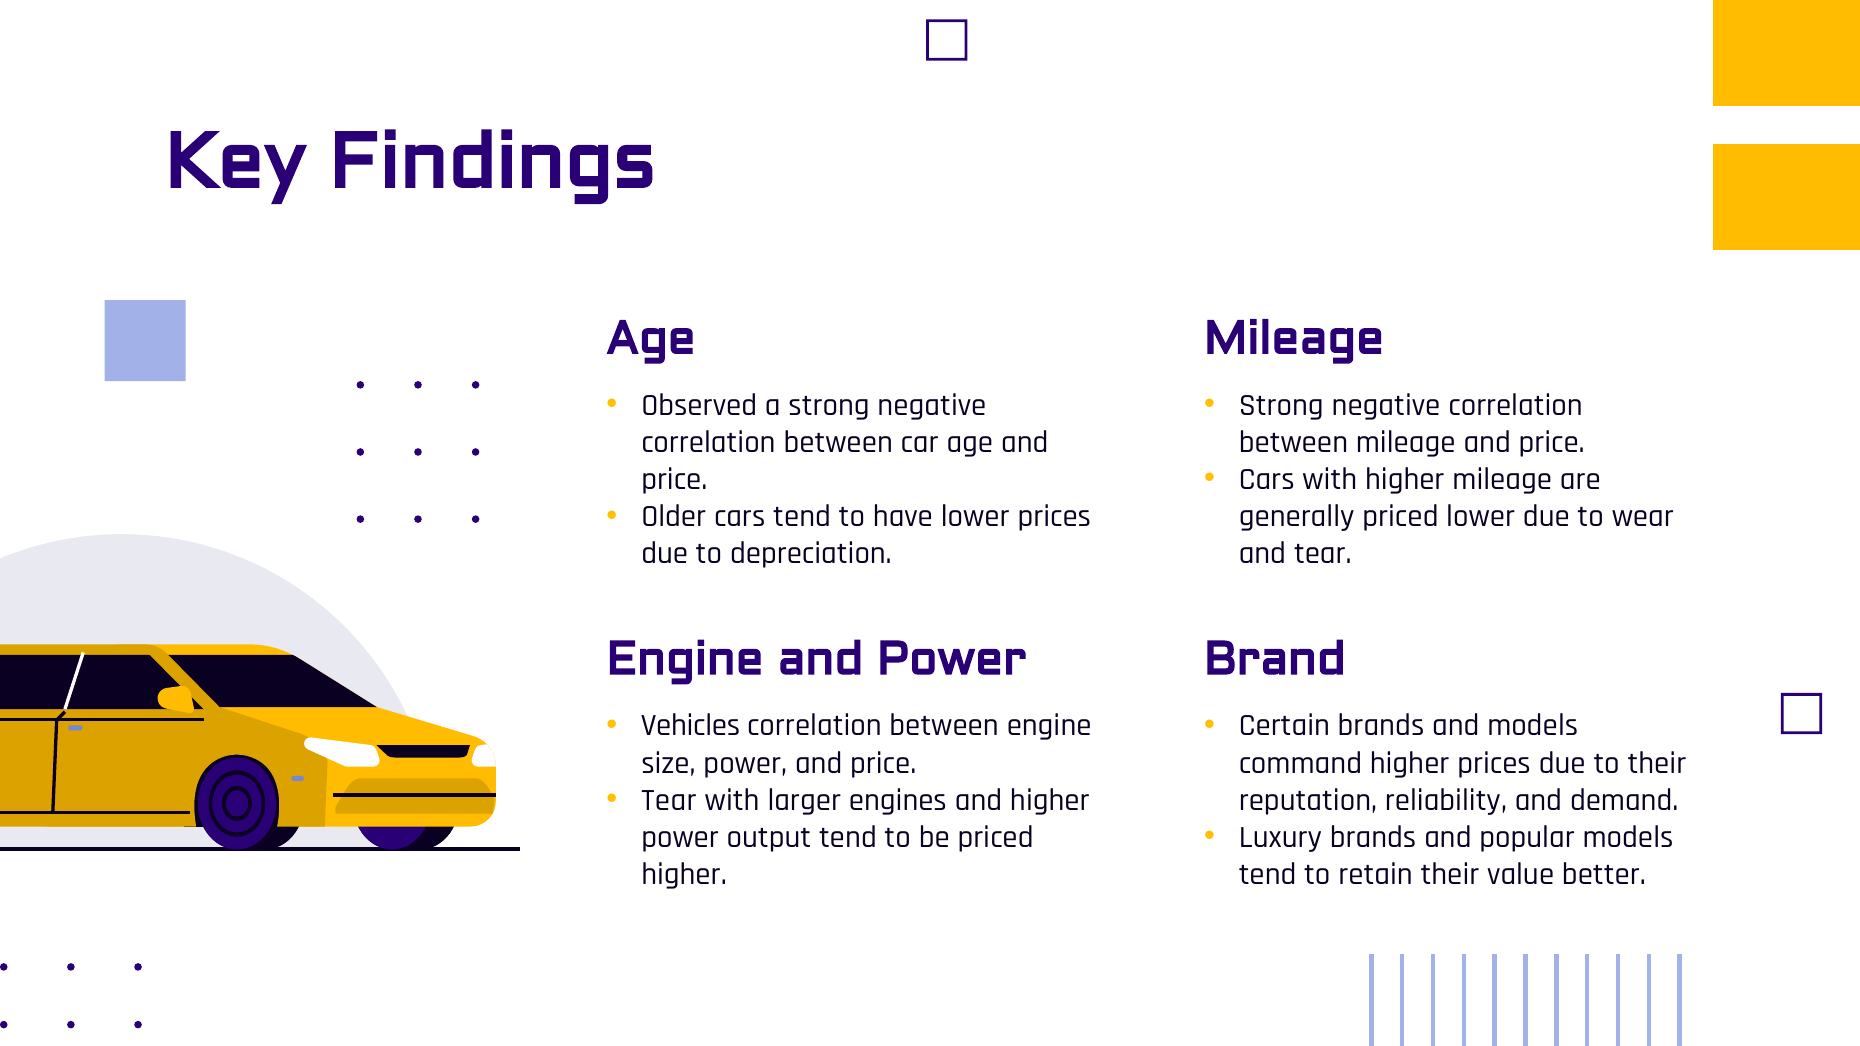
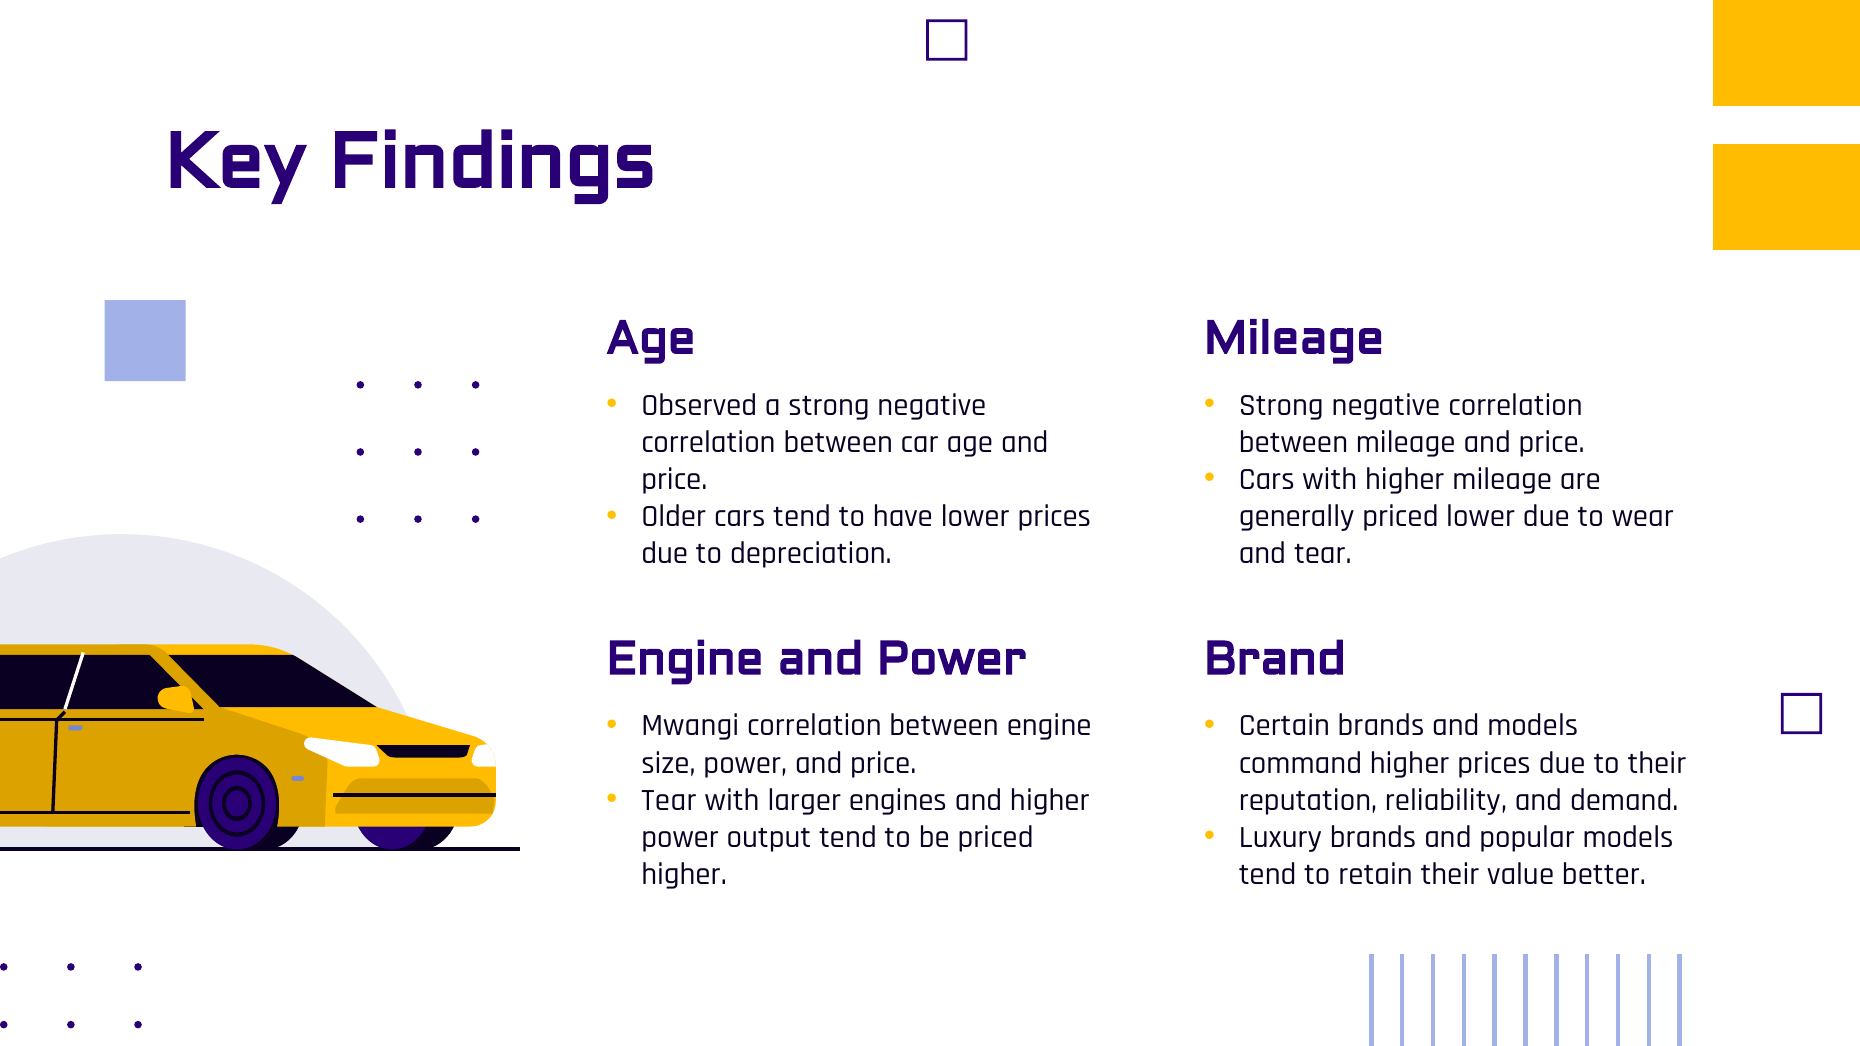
Vehicles: Vehicles -> Mwangi
